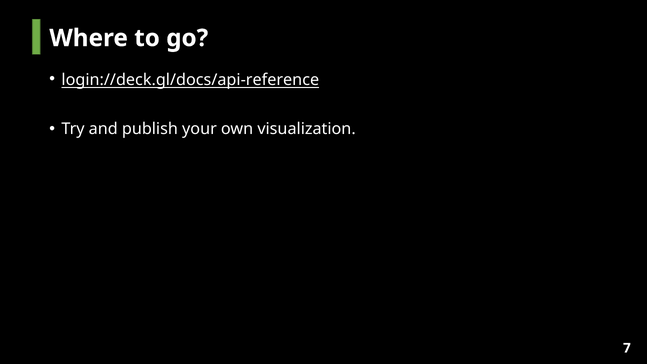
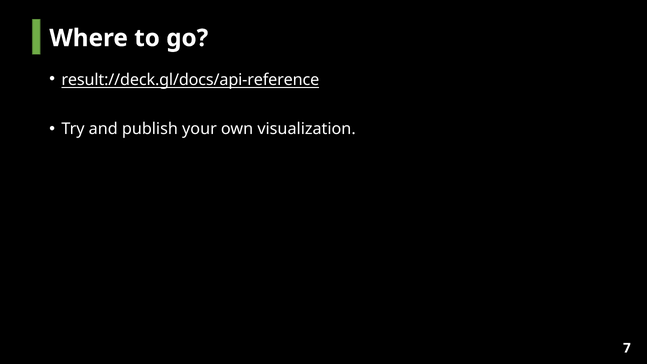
login://deck.gl/docs/api-reference: login://deck.gl/docs/api-reference -> result://deck.gl/docs/api-reference
